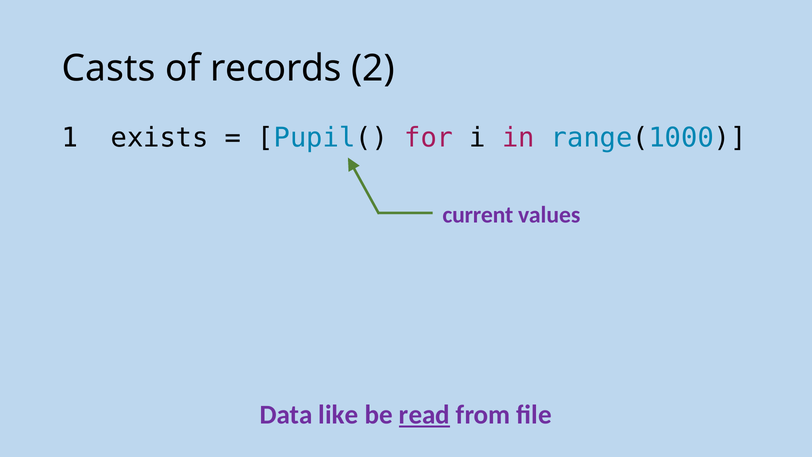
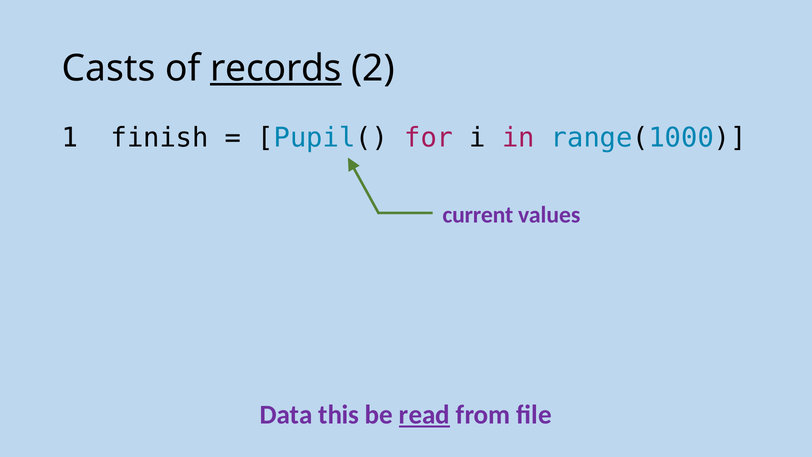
records underline: none -> present
exists: exists -> finish
like: like -> this
